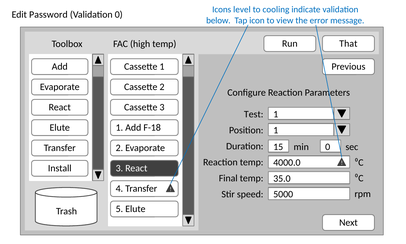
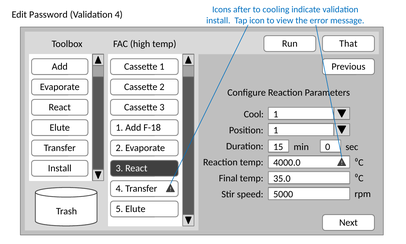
level: level -> after
Validation 0: 0 -> 4
below at (218, 20): below -> install
Test: Test -> Cool
